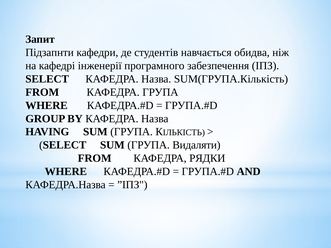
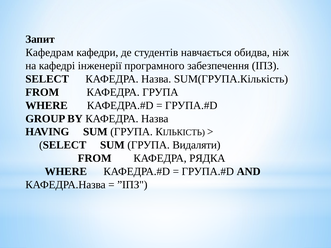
Підзапнти: Підзапнти -> Кафедрам
РЯДКИ: РЯДКИ -> РЯДКА
